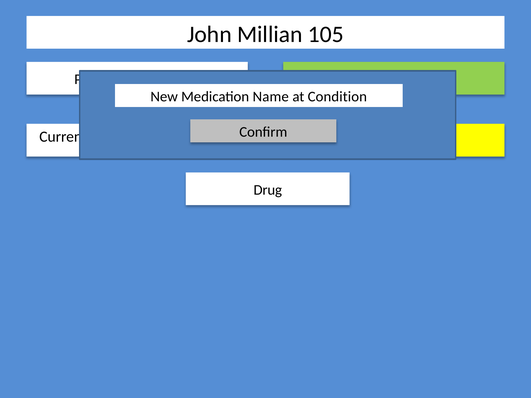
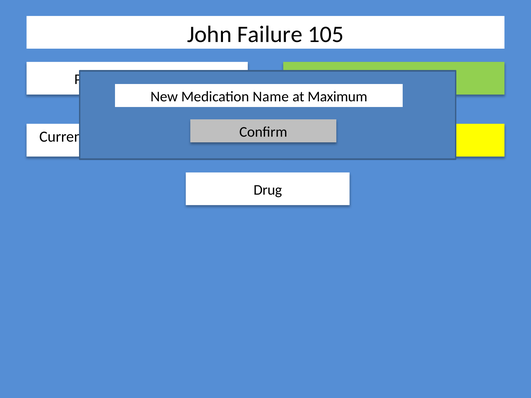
Millian: Millian -> Failure
at Condition: Condition -> Maximum
